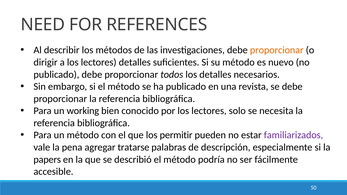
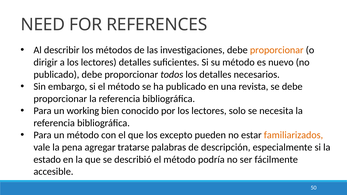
permitir: permitir -> excepto
familiarizados colour: purple -> orange
papers: papers -> estado
